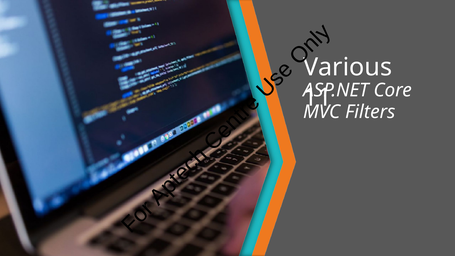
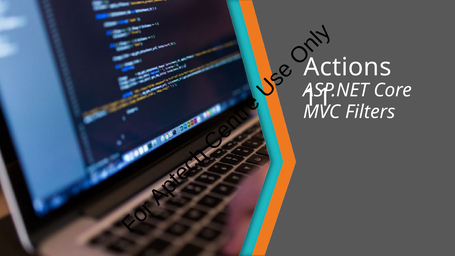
Various: Various -> Actions
